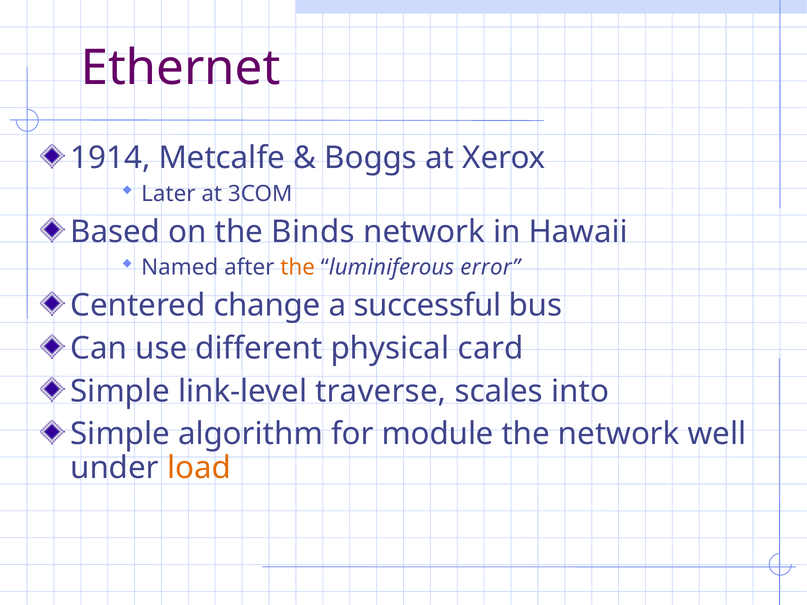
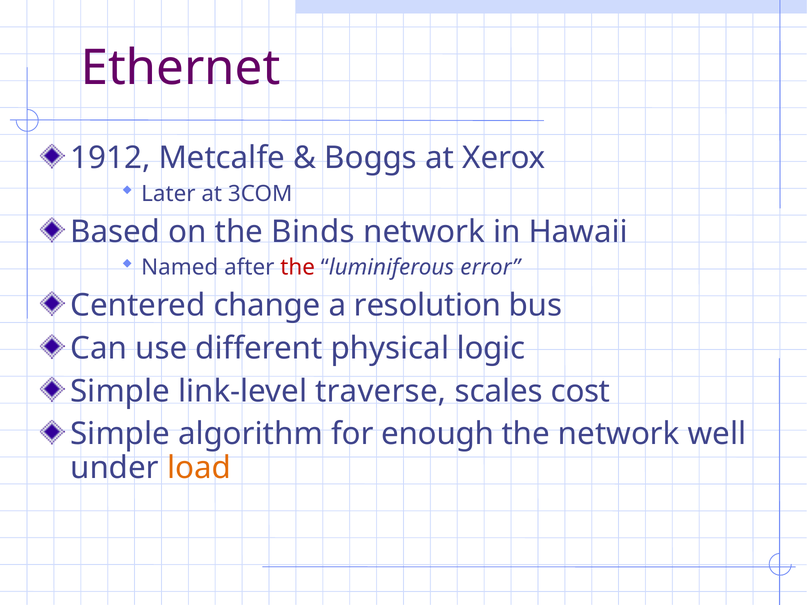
1914: 1914 -> 1912
the at (298, 268) colour: orange -> red
successful: successful -> resolution
card: card -> logic
into: into -> cost
module: module -> enough
